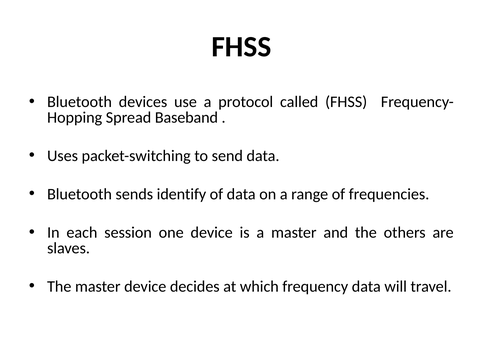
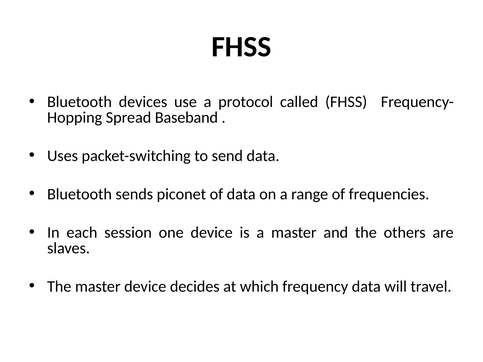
identify: identify -> piconet
